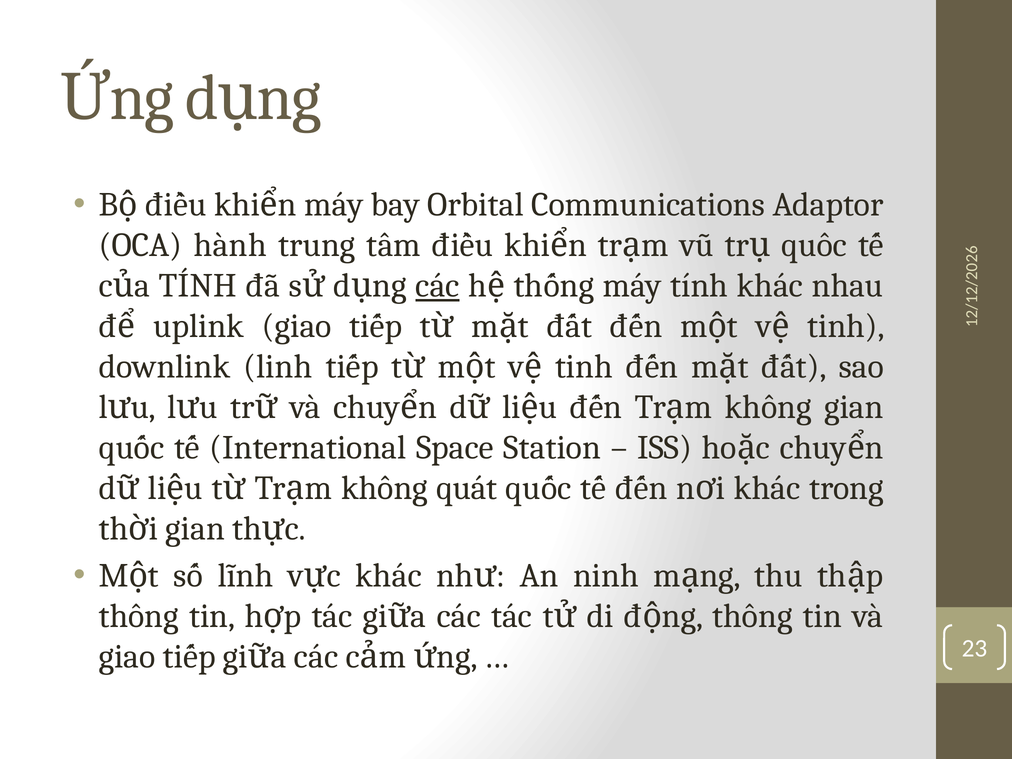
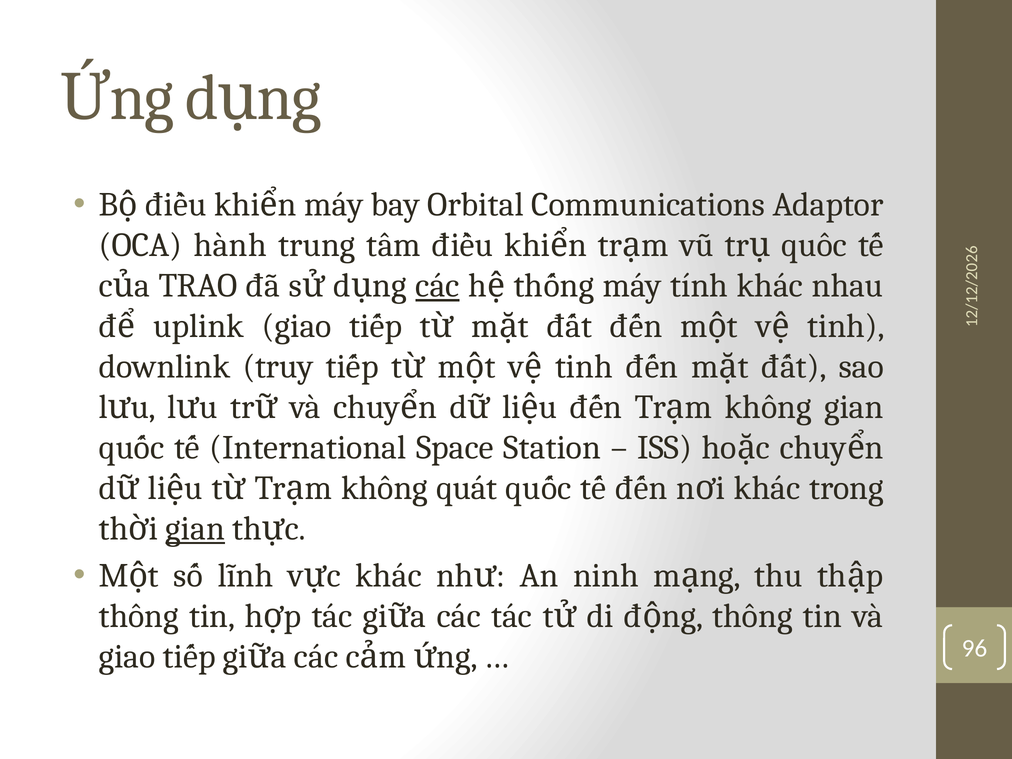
TÍNH at (198, 286): TÍNH -> TRAO
linh: linh -> truy
gian at (195, 529) underline: none -> present
23: 23 -> 96
